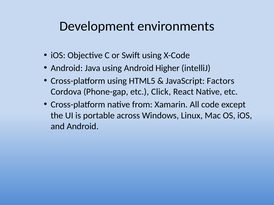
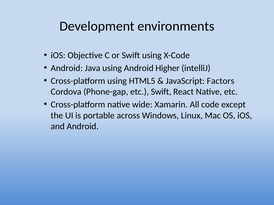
etc Click: Click -> Swift
from: from -> wide
